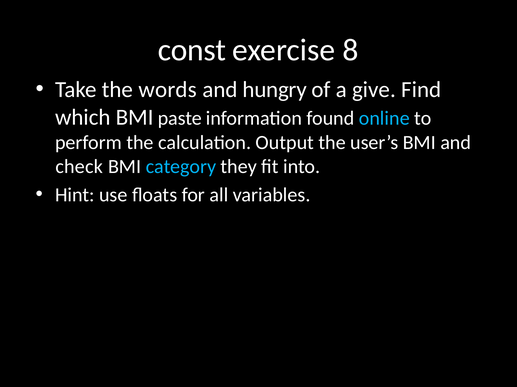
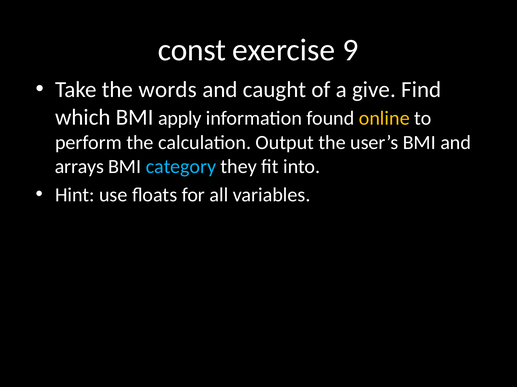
8: 8 -> 9
hungry: hungry -> caught
paste: paste -> apply
online colour: light blue -> yellow
check: check -> arrays
